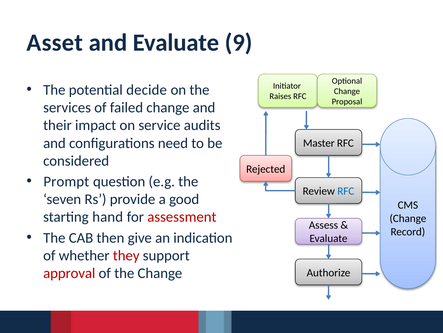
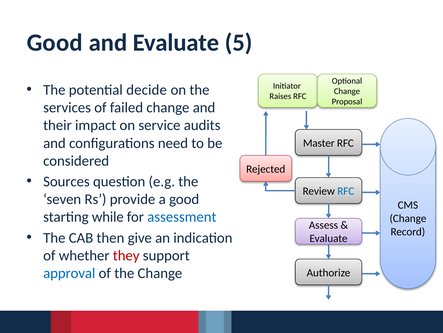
Asset at (55, 43): Asset -> Good
9: 9 -> 5
Prompt: Prompt -> Sources
hand: hand -> while
assessment colour: red -> blue
approval colour: red -> blue
